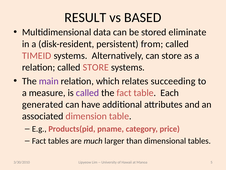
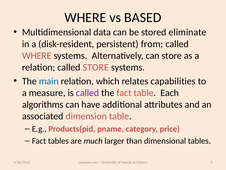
RESULT at (85, 18): RESULT -> WHERE
TIMEID at (37, 56): TIMEID -> WHERE
main colour: purple -> blue
succeeding: succeeding -> capabilities
generated: generated -> algorithms
